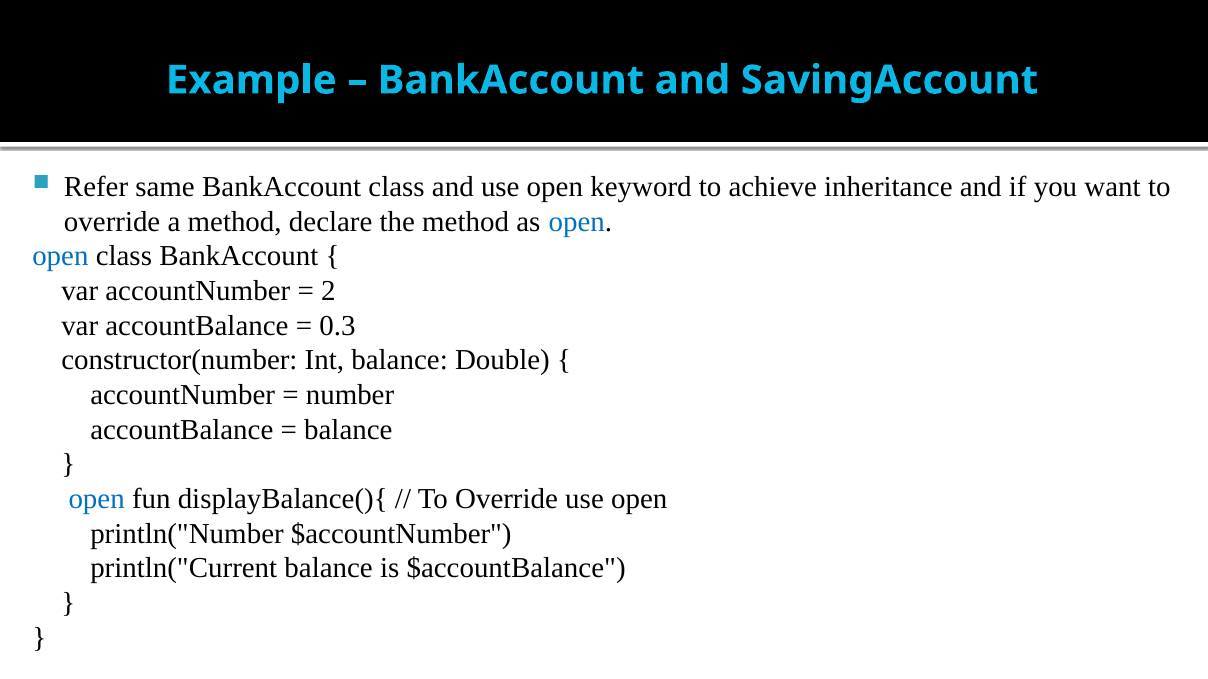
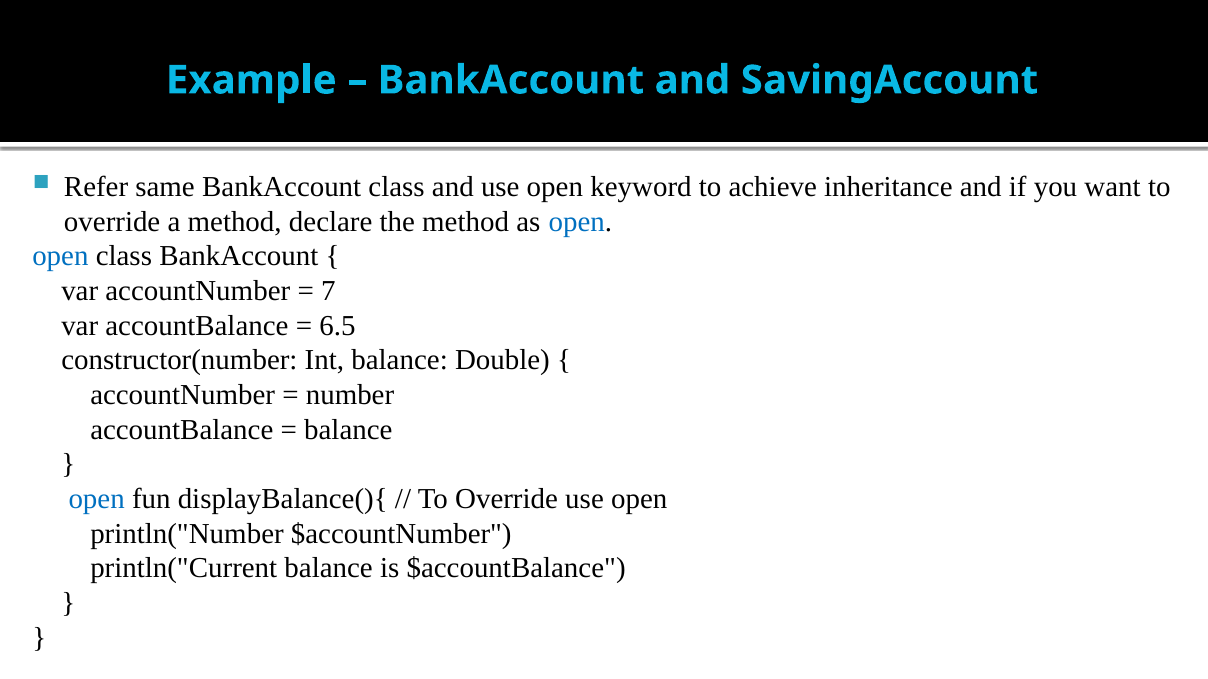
2: 2 -> 7
0.3: 0.3 -> 6.5
